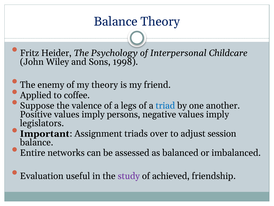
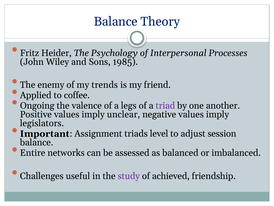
Childcare: Childcare -> Processes
1998: 1998 -> 1985
my theory: theory -> trends
Suppose: Suppose -> Ongoing
triad colour: blue -> purple
persons: persons -> unclear
over: over -> level
Evaluation: Evaluation -> Challenges
